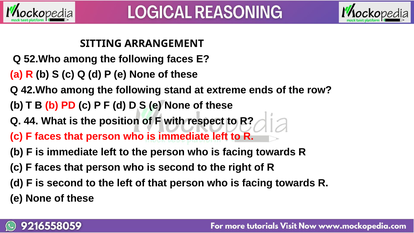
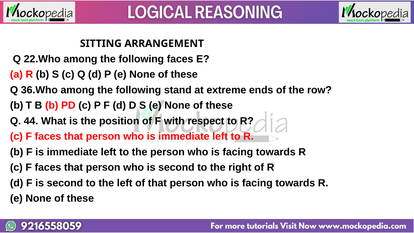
52.Who: 52.Who -> 22.Who
42.Who: 42.Who -> 36.Who
